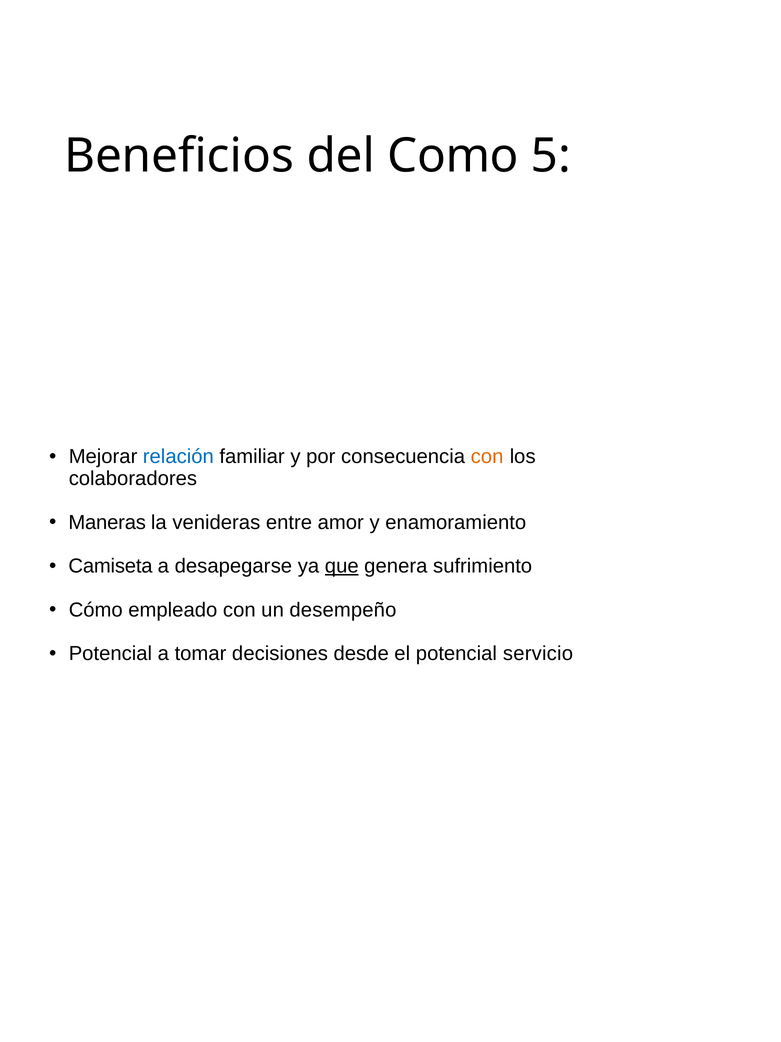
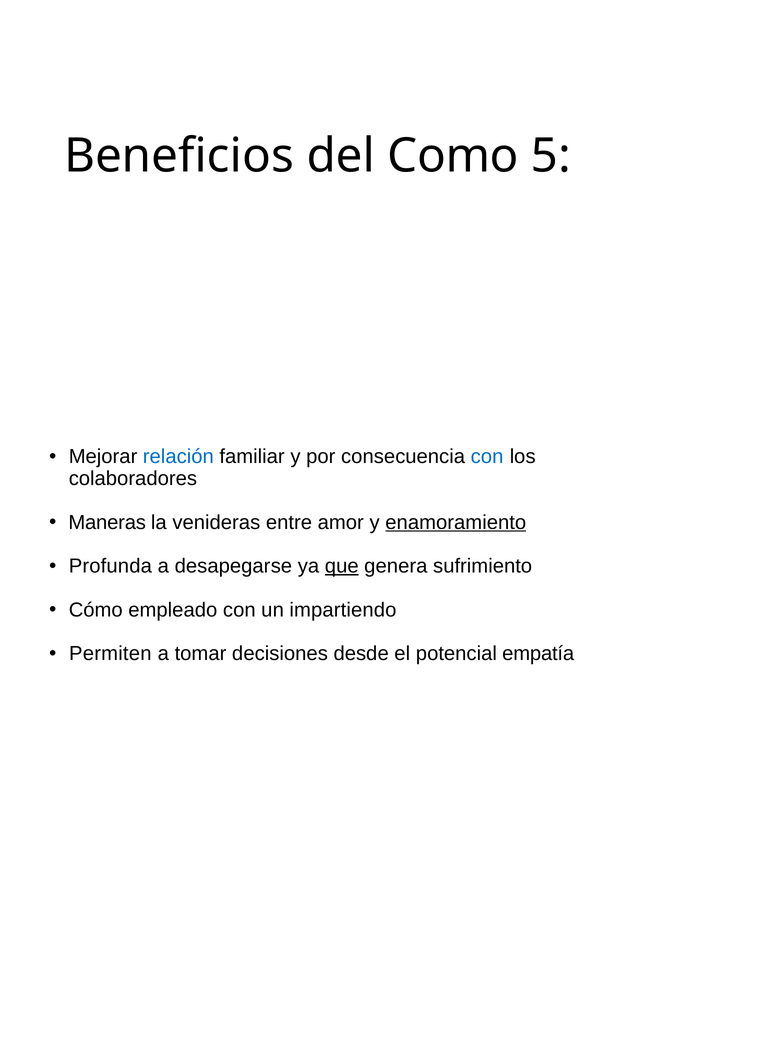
con at (487, 456) colour: orange -> blue
enamoramiento underline: none -> present
Camiseta: Camiseta -> Profunda
desempeño: desempeño -> impartiendo
Potencial at (110, 653): Potencial -> Permiten
servicio: servicio -> empatía
